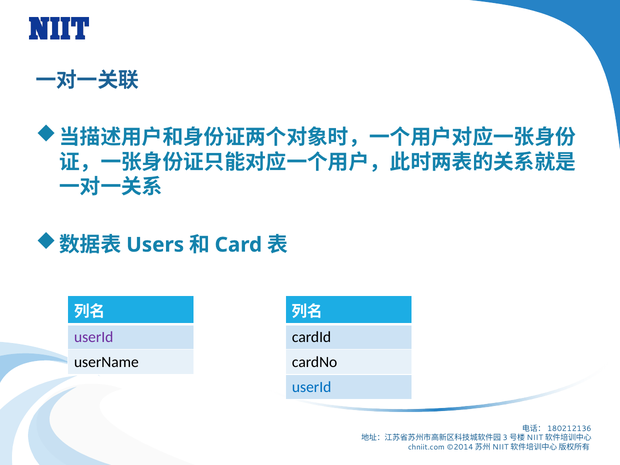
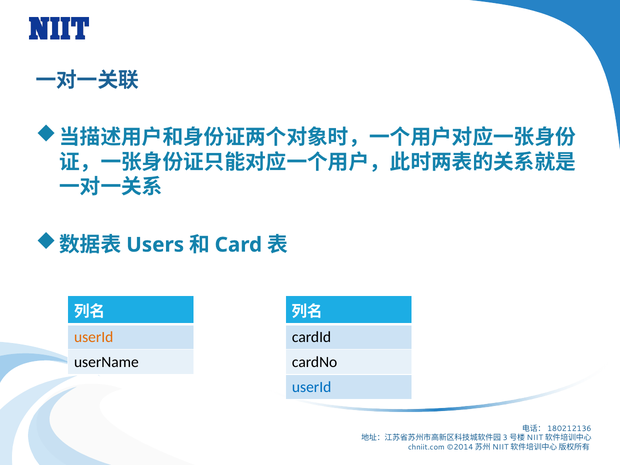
userId at (94, 337) colour: purple -> orange
